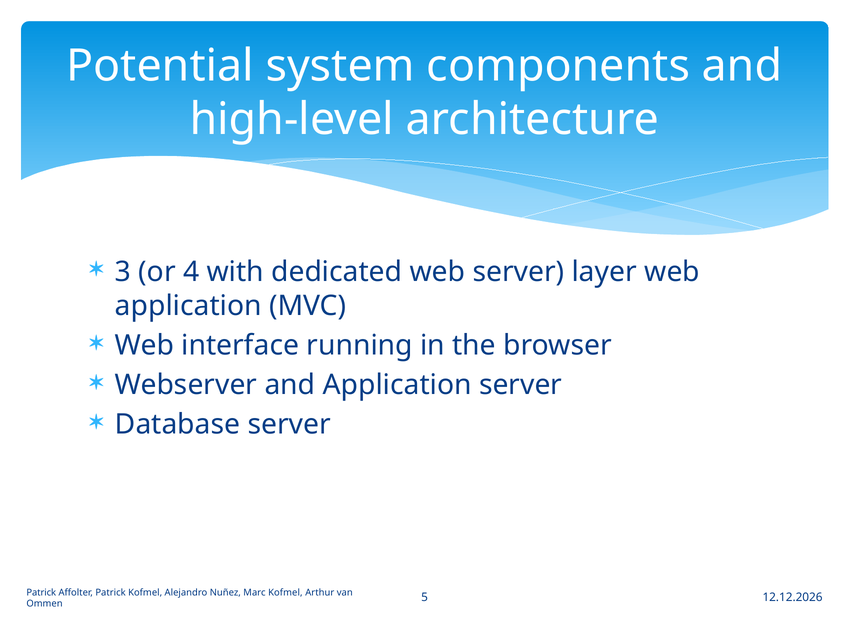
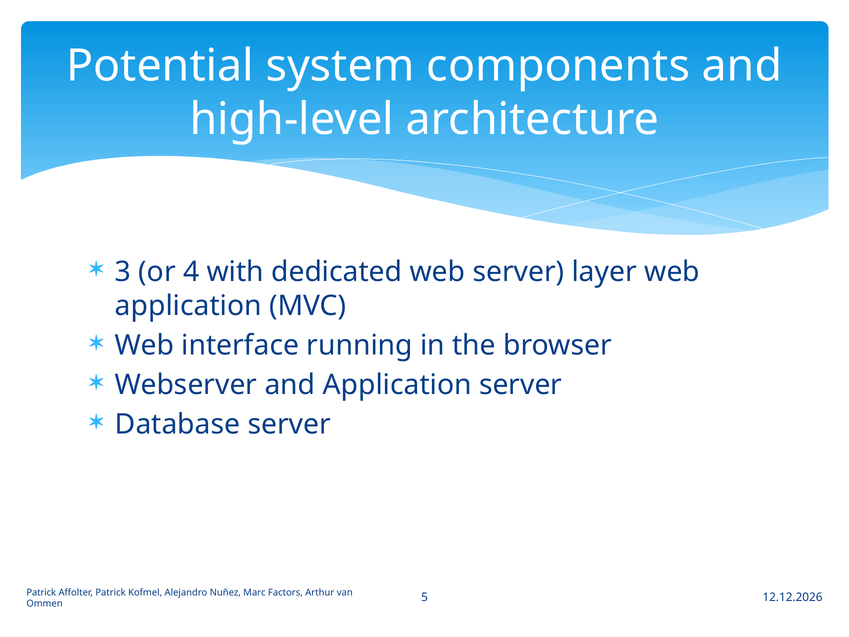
Marc Kofmel: Kofmel -> Factors
